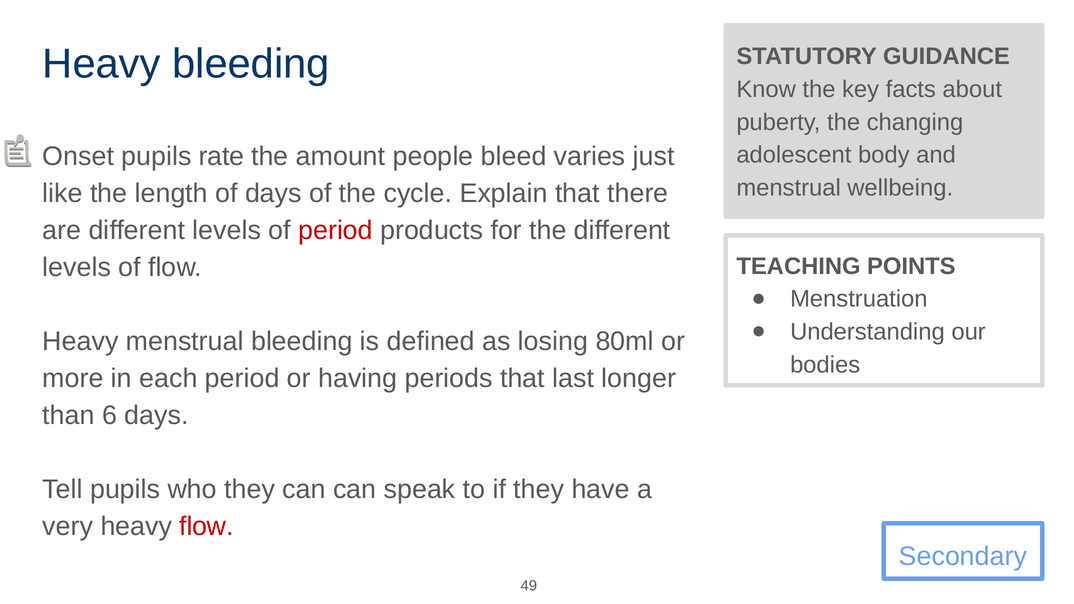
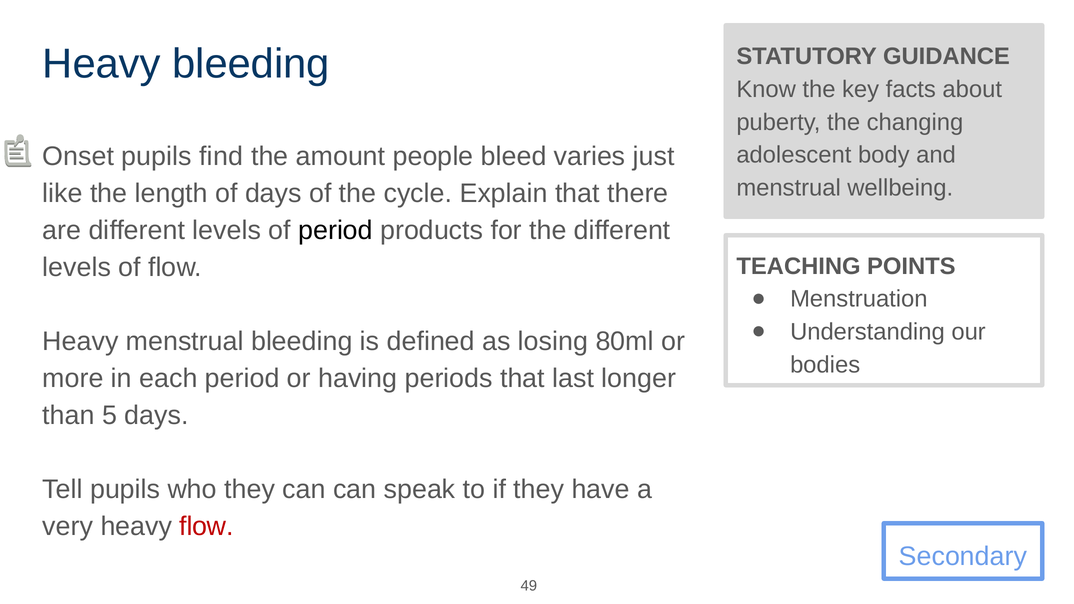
rate: rate -> find
period at (336, 230) colour: red -> black
6: 6 -> 5
